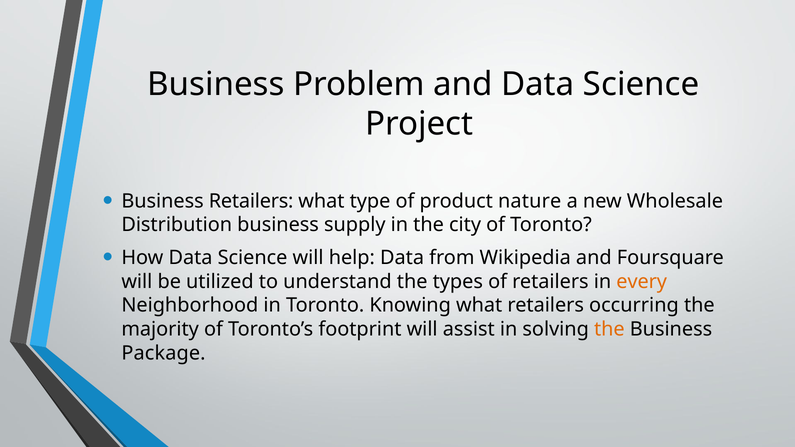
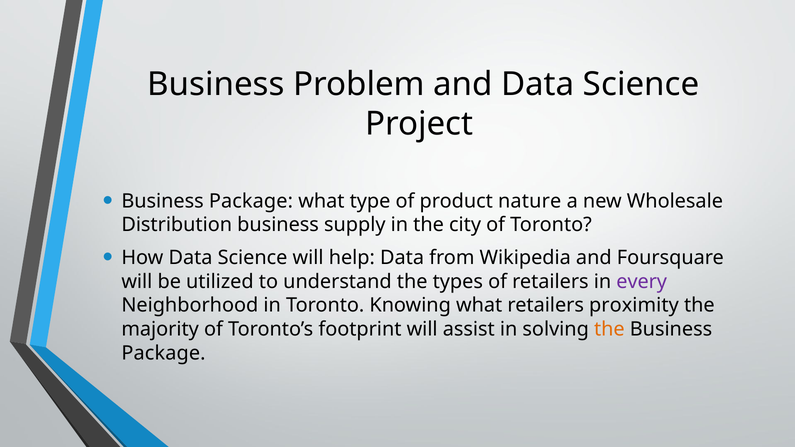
Retailers at (251, 201): Retailers -> Package
every colour: orange -> purple
occurring: occurring -> proximity
